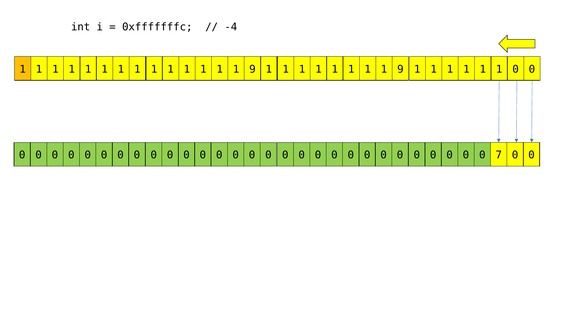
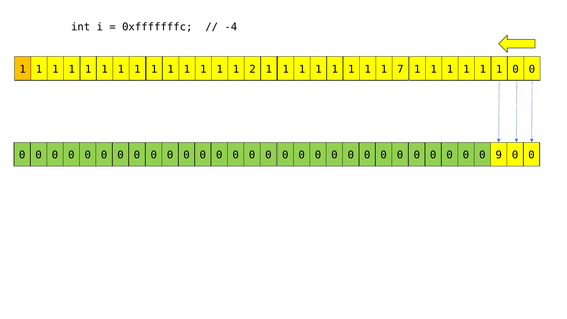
9 at (252, 69): 9 -> 2
9 at (400, 69): 9 -> 7
7: 7 -> 9
